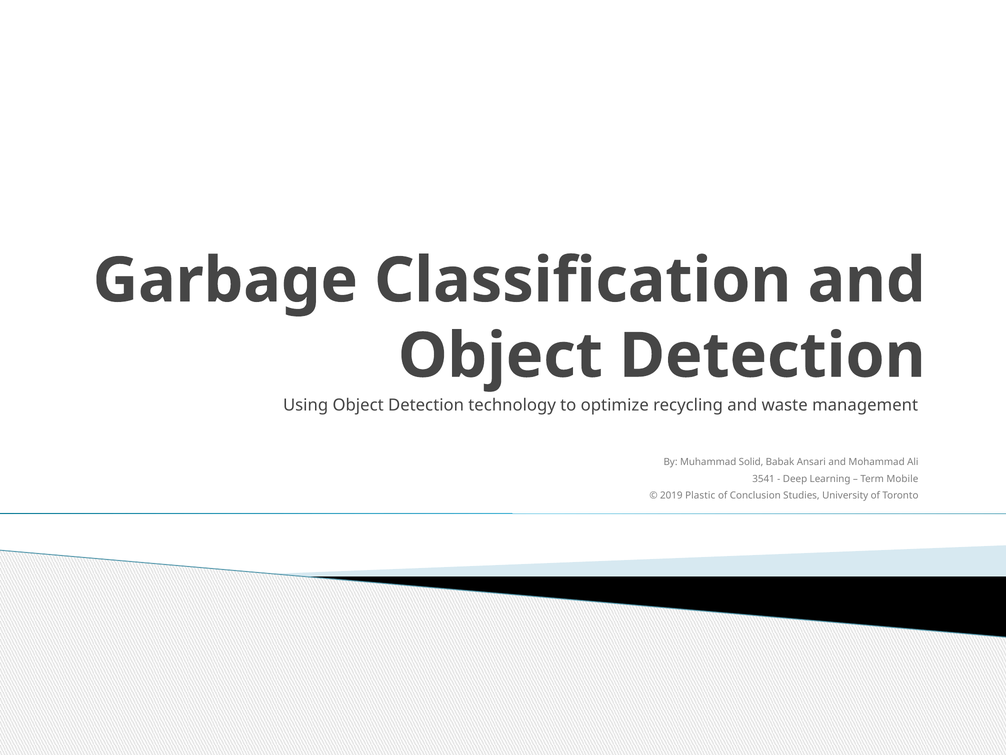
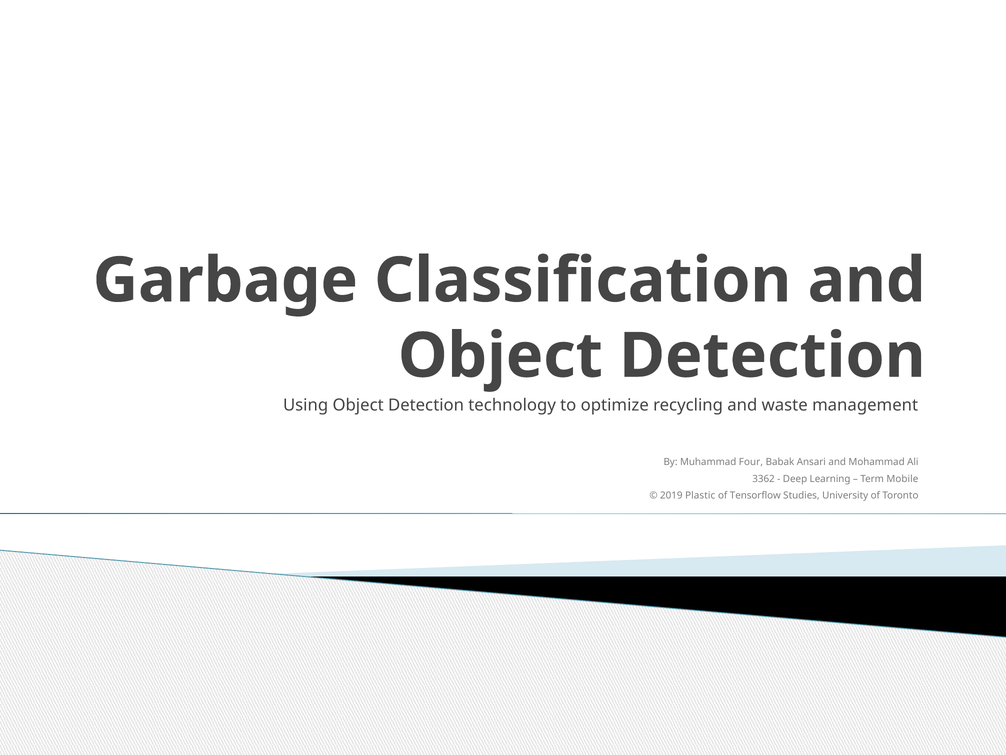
Solid: Solid -> Four
3541: 3541 -> 3362
Conclusion: Conclusion -> Tensorflow
